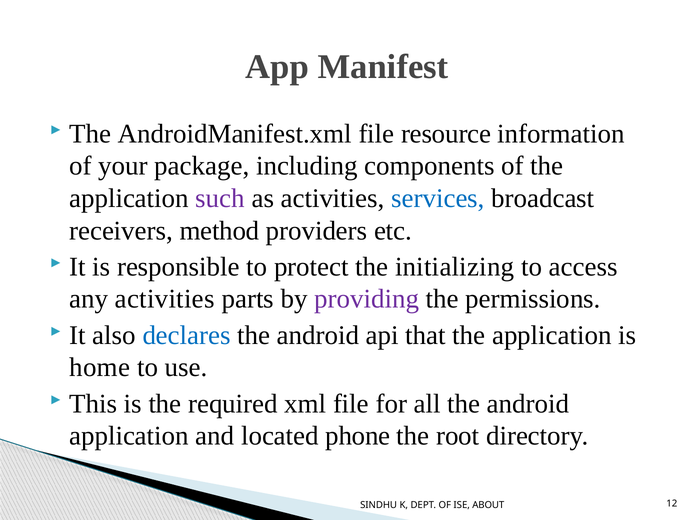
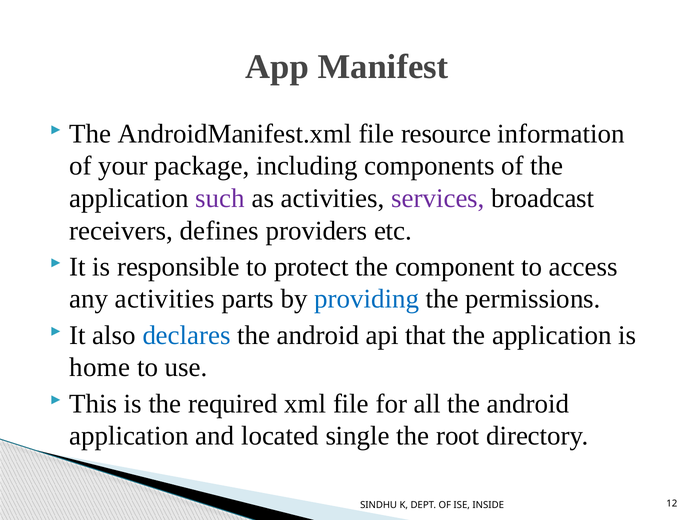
services colour: blue -> purple
method: method -> defines
initializing: initializing -> component
providing colour: purple -> blue
phone: phone -> single
ABOUT: ABOUT -> INSIDE
